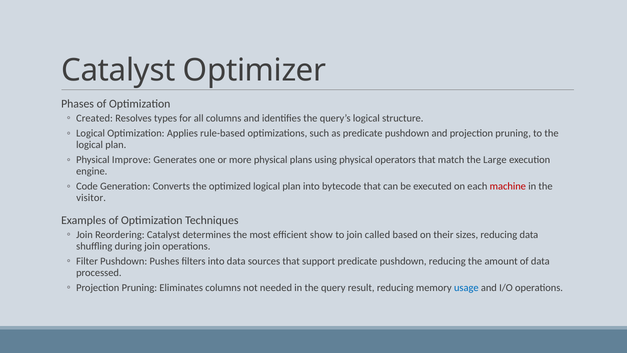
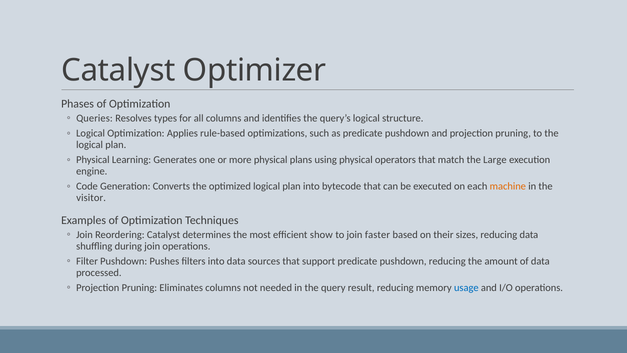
Created: Created -> Queries
Improve: Improve -> Learning
machine colour: red -> orange
called: called -> faster
